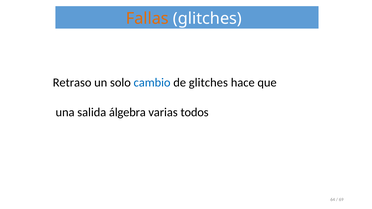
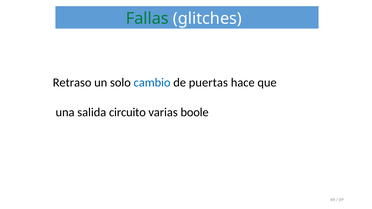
Fallas colour: orange -> green
de glitches: glitches -> puertas
álgebra: álgebra -> circuito
todos: todos -> boole
